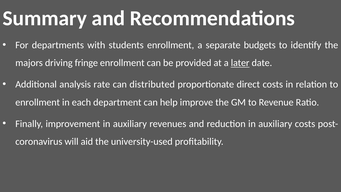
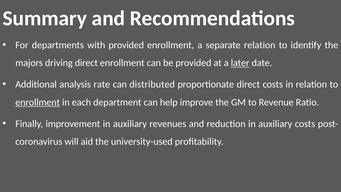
with students: students -> provided
separate budgets: budgets -> relation
driving fringe: fringe -> direct
enrollment at (38, 102) underline: none -> present
